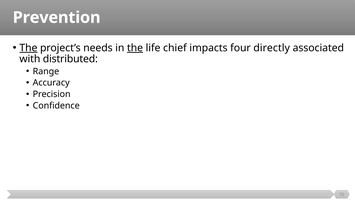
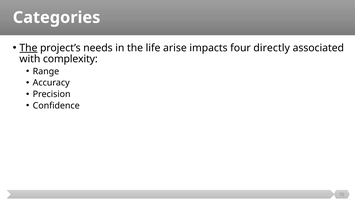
Prevention: Prevention -> Categories
the at (135, 48) underline: present -> none
chief: chief -> arise
distributed: distributed -> complexity
